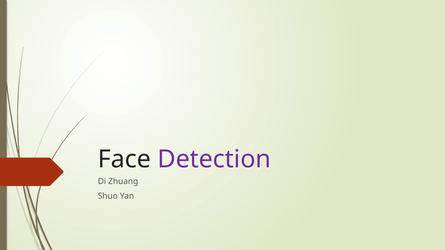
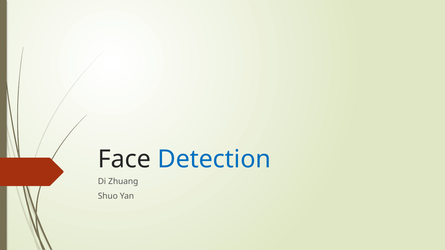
Detection colour: purple -> blue
